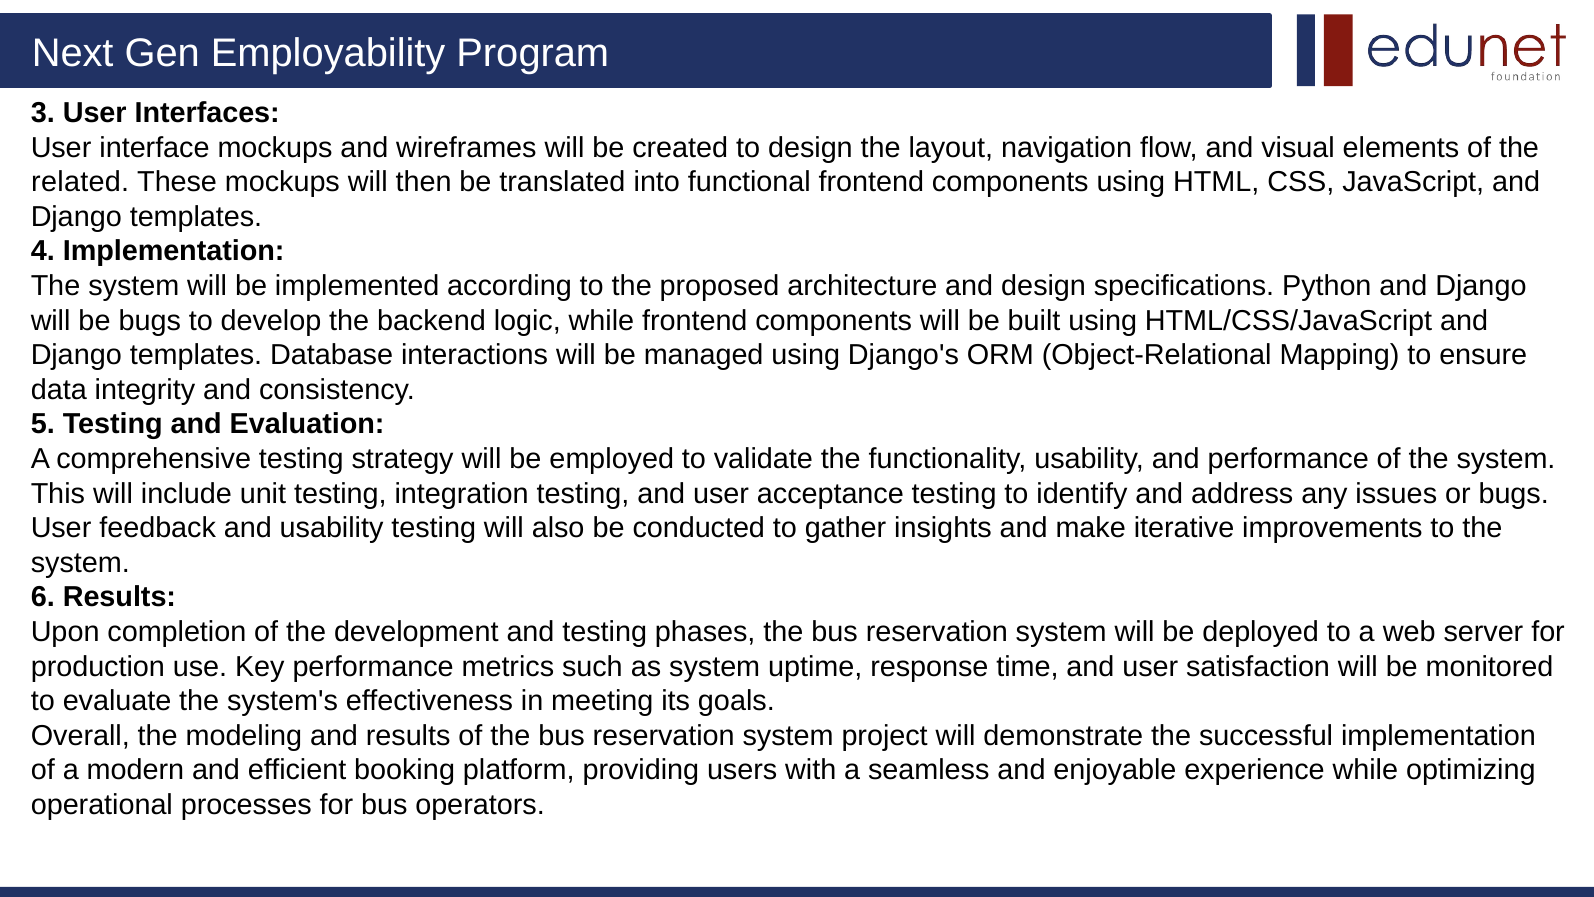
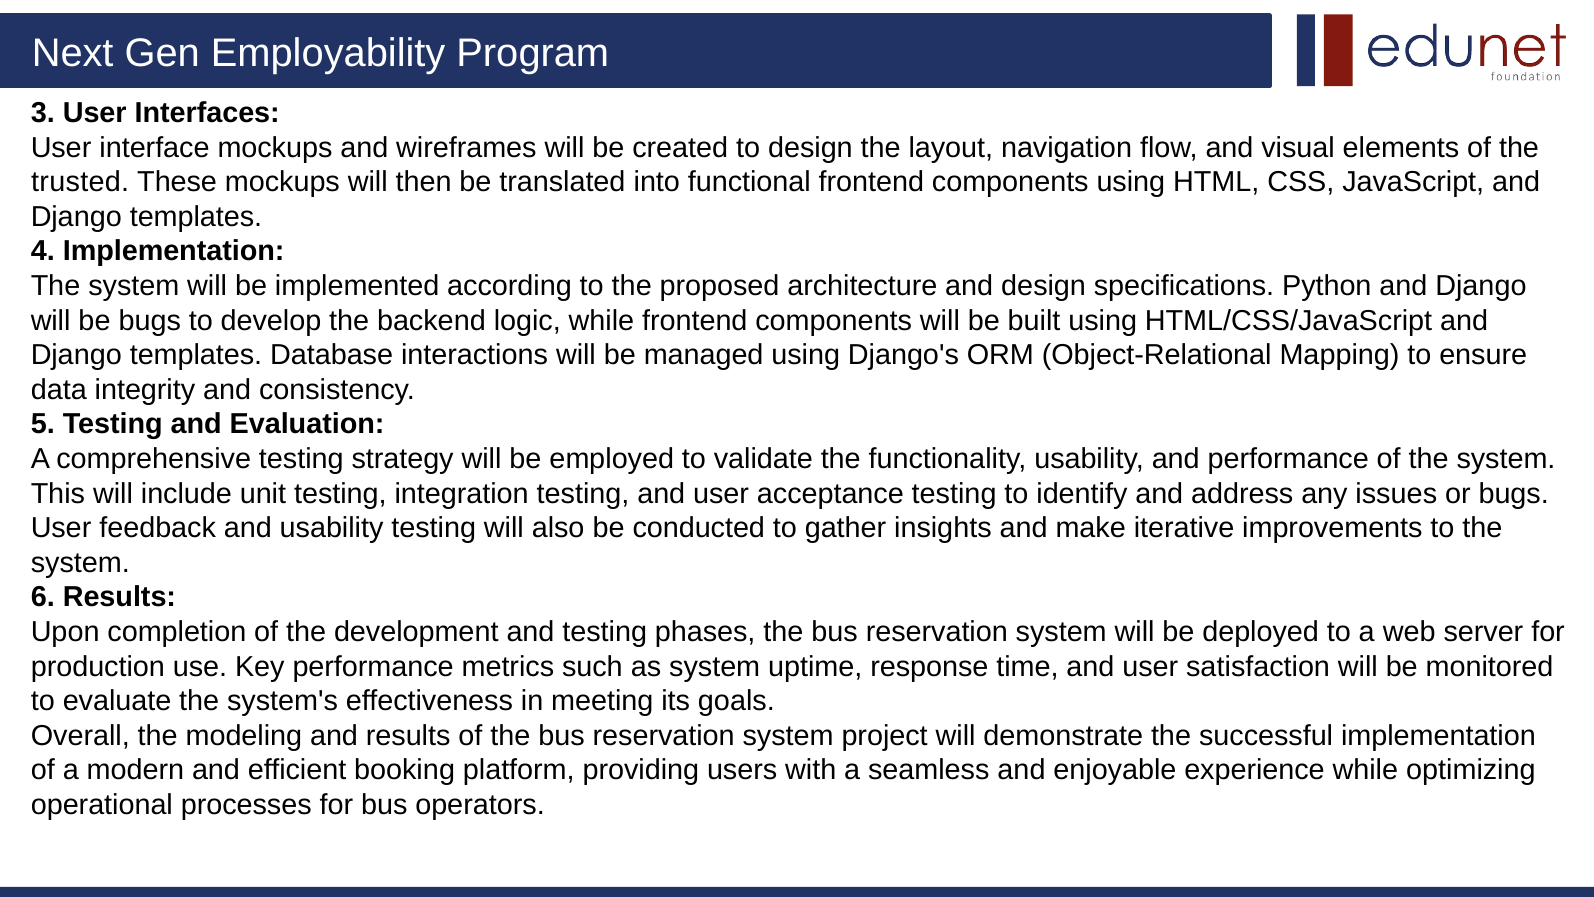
related: related -> trusted
